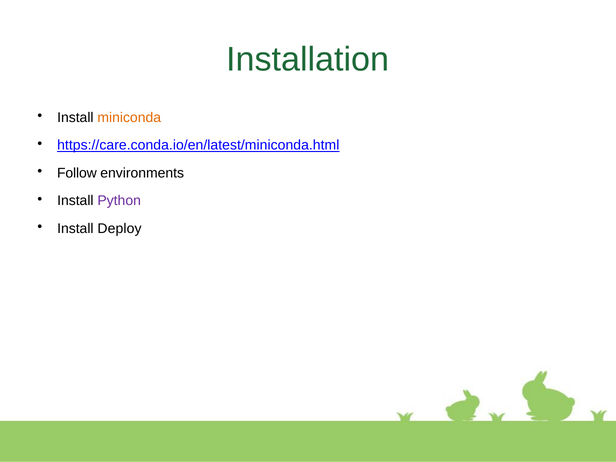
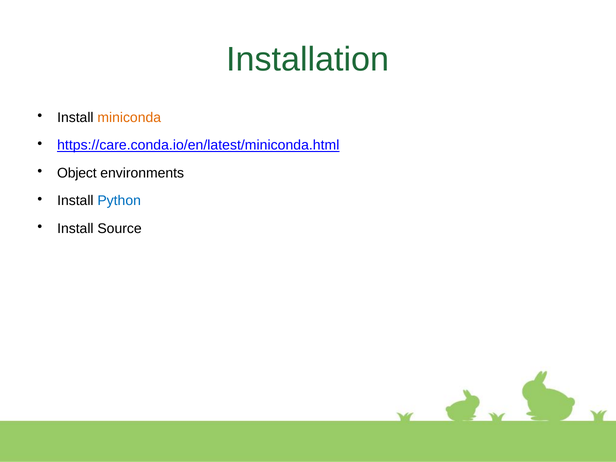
Follow: Follow -> Object
Python colour: purple -> blue
Deploy: Deploy -> Source
